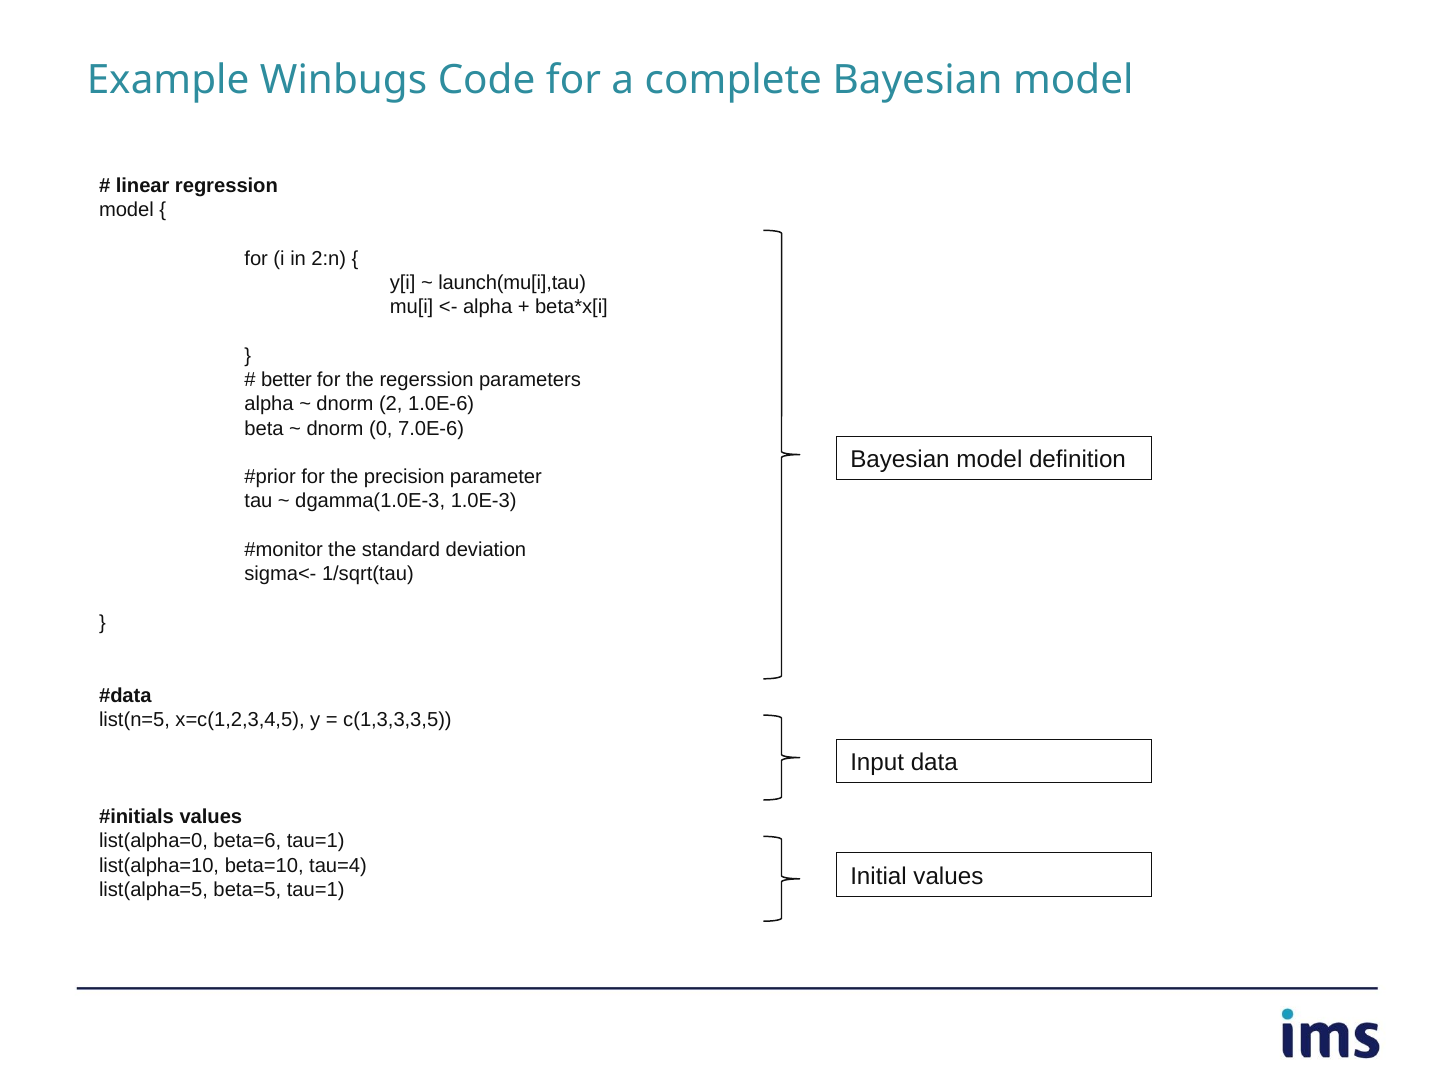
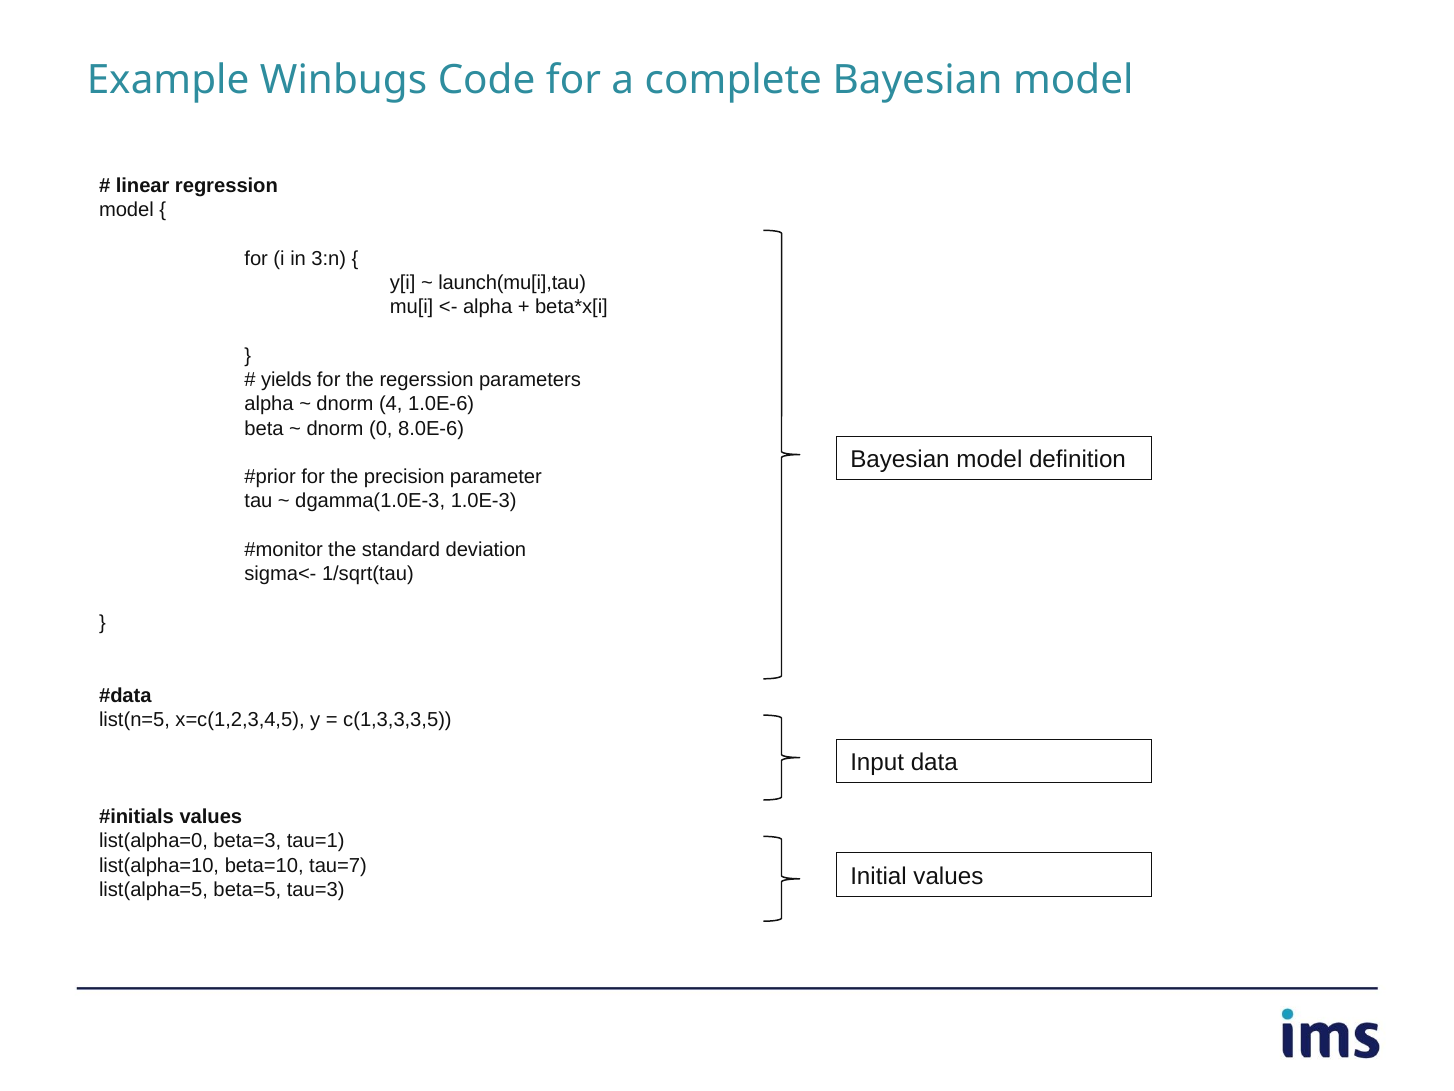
2:n: 2:n -> 3:n
better: better -> yields
2: 2 -> 4
7.0E-6: 7.0E-6 -> 8.0E-6
beta=6: beta=6 -> beta=3
tau=4: tau=4 -> tau=7
beta=5 tau=1: tau=1 -> tau=3
